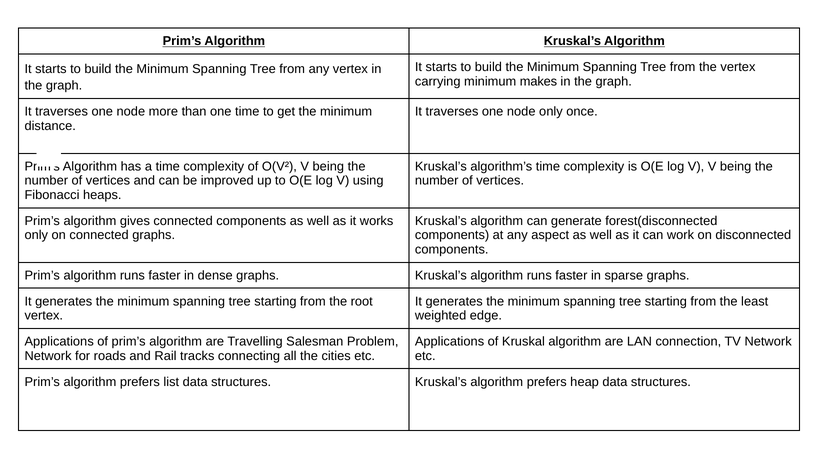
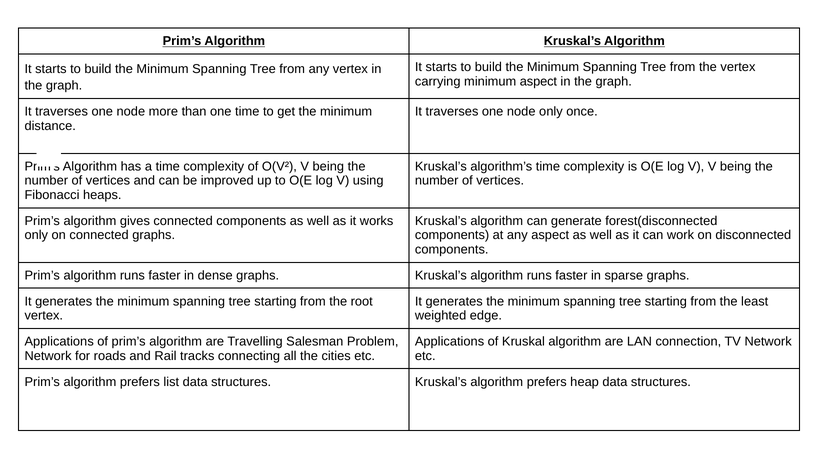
minimum makes: makes -> aspect
